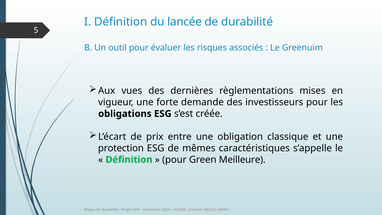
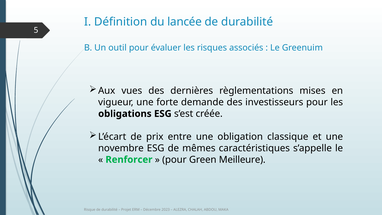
protection: protection -> novembre
Définition at (129, 160): Définition -> Renforcer
